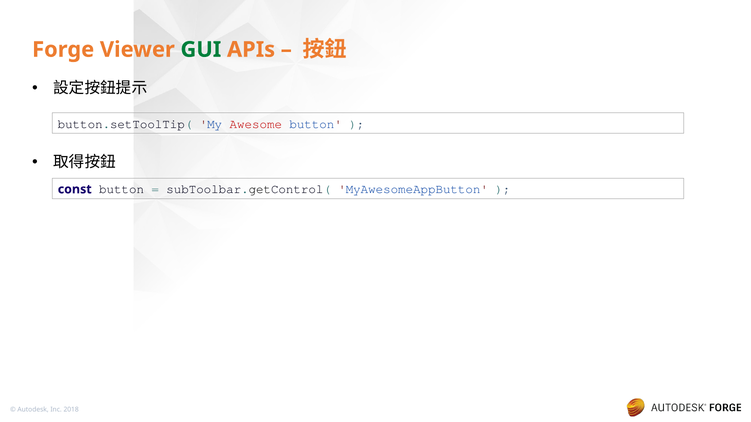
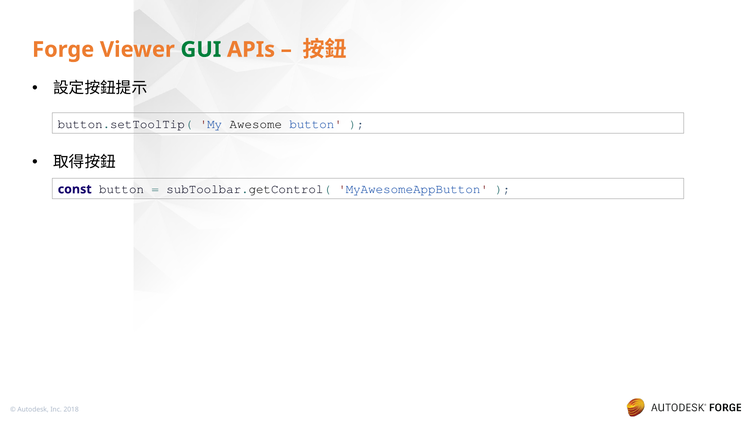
Awesome colour: red -> black
